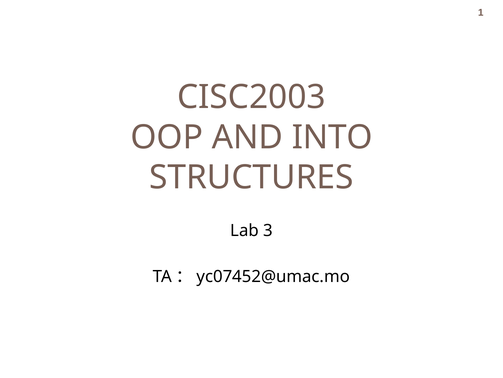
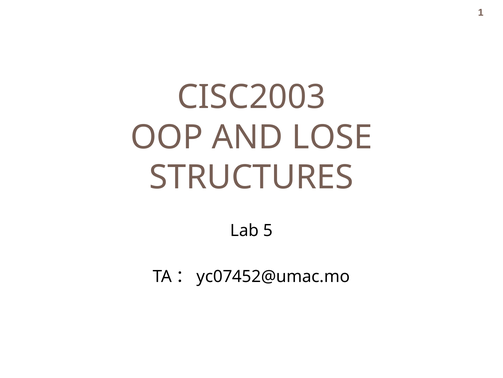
INTO: INTO -> LOSE
3: 3 -> 5
